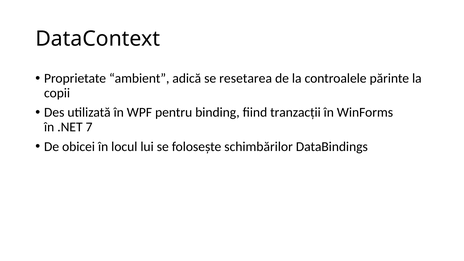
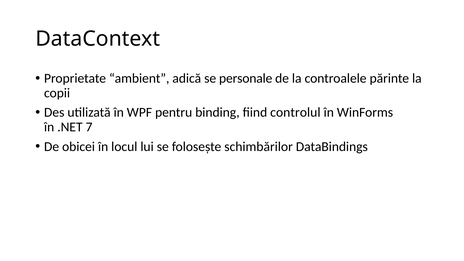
resetarea: resetarea -> personale
tranzacții: tranzacții -> controlul
